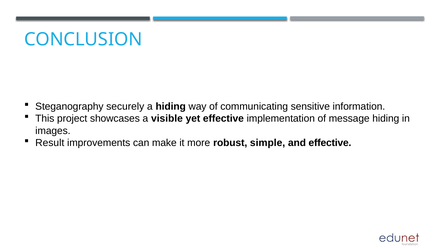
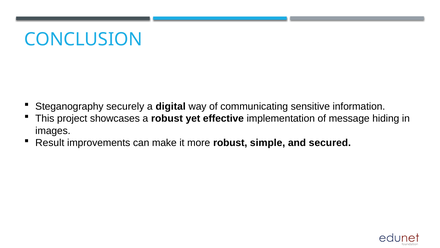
a hiding: hiding -> digital
a visible: visible -> robust
and effective: effective -> secured
